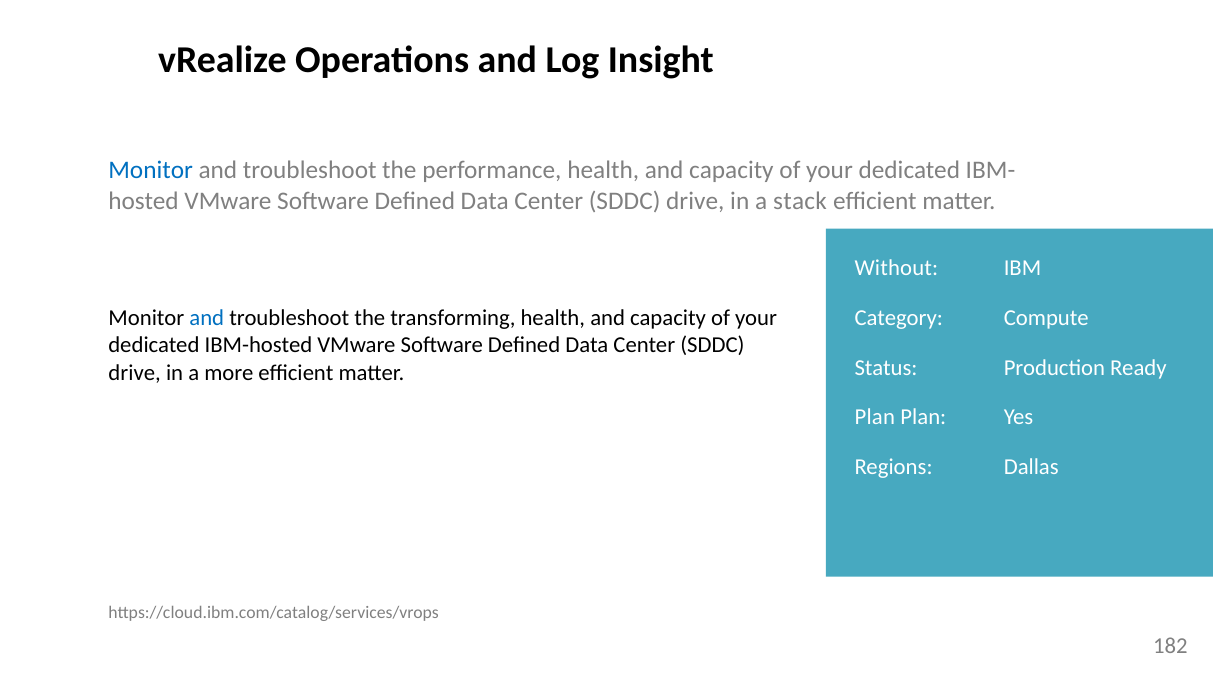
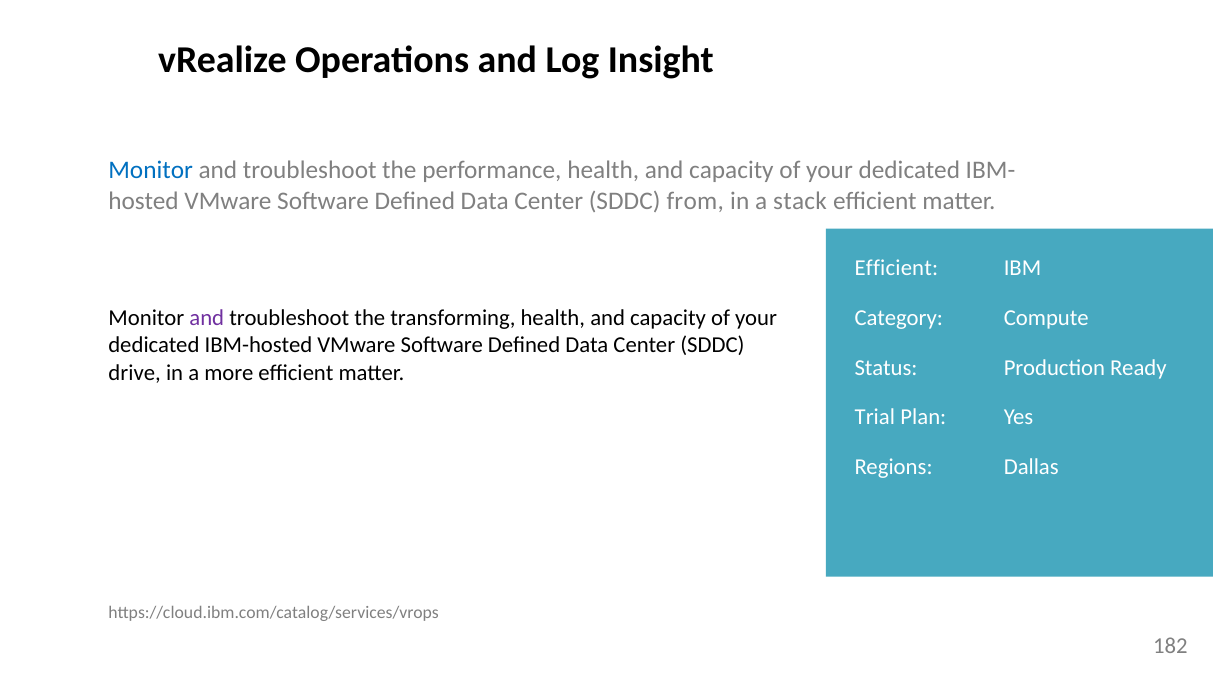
drive at (695, 201): drive -> from
Without at (896, 268): Without -> Efficient
and at (207, 318) colour: blue -> purple
Plan at (875, 418): Plan -> Trial
